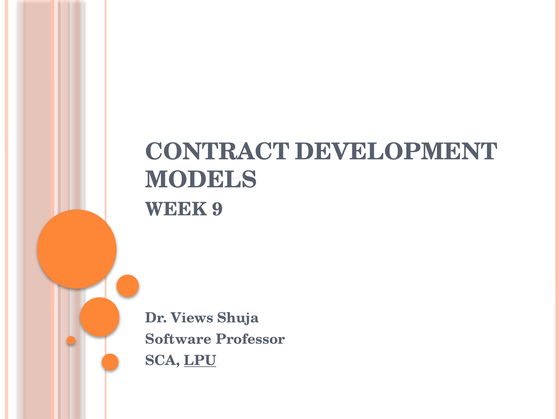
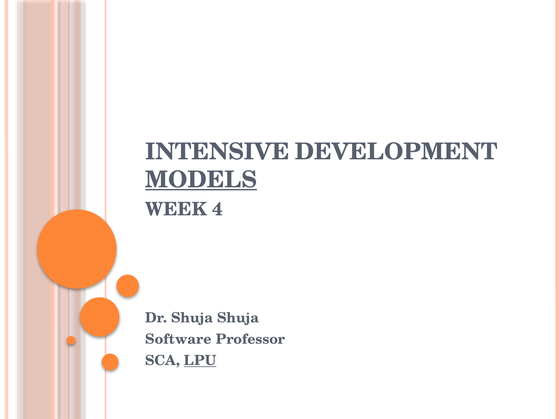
CONTRACT: CONTRACT -> INTENSIVE
MODELS underline: none -> present
9: 9 -> 4
Dr Views: Views -> Shuja
